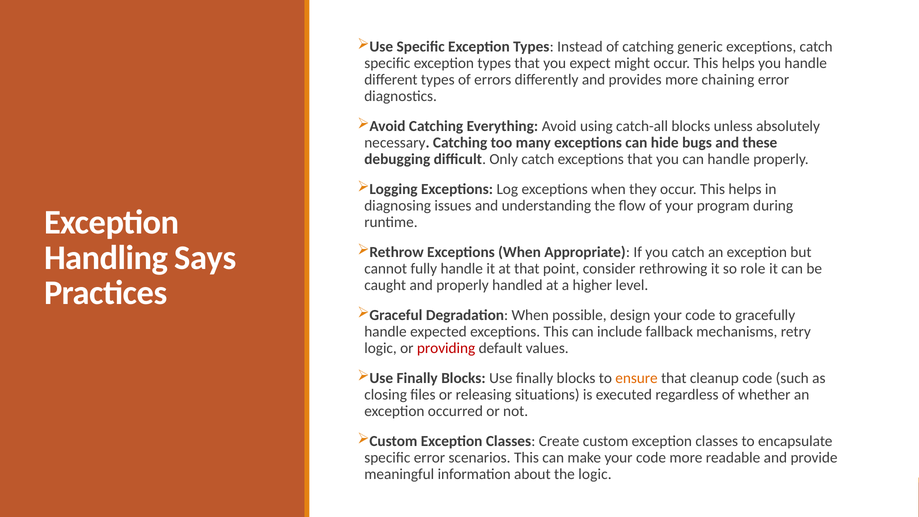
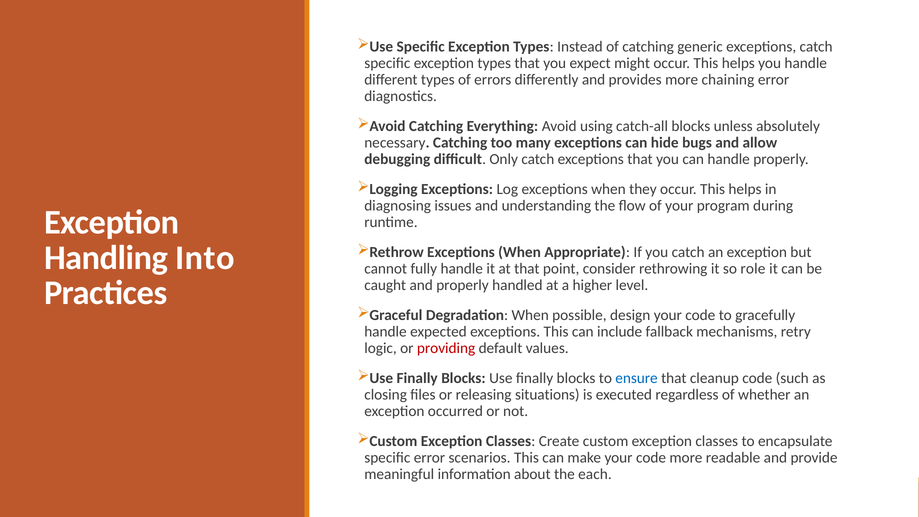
these: these -> allow
Says: Says -> Into
ensure colour: orange -> blue
the logic: logic -> each
